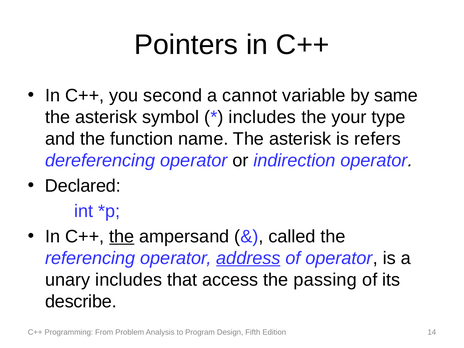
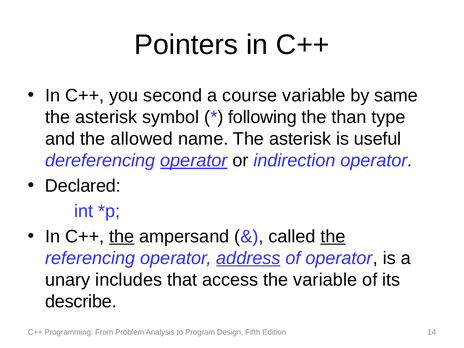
cannot: cannot -> course
includes at (262, 117): includes -> following
your: your -> than
function: function -> allowed
refers: refers -> useful
operator at (194, 161) underline: none -> present
the at (333, 236) underline: none -> present
the passing: passing -> variable
